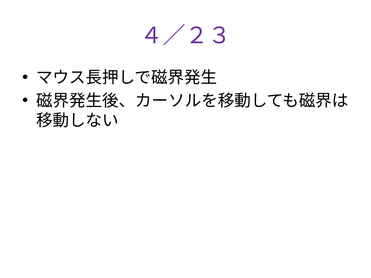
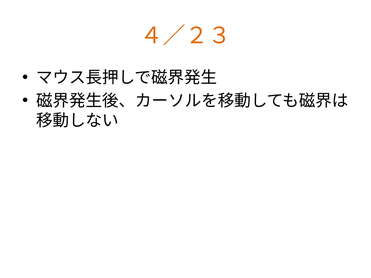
４／２３ colour: purple -> orange
